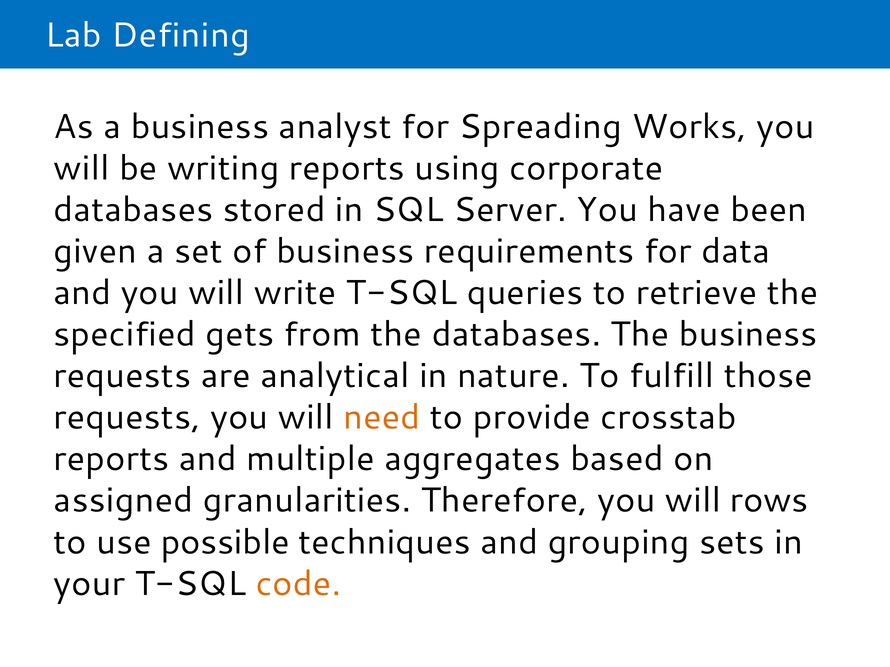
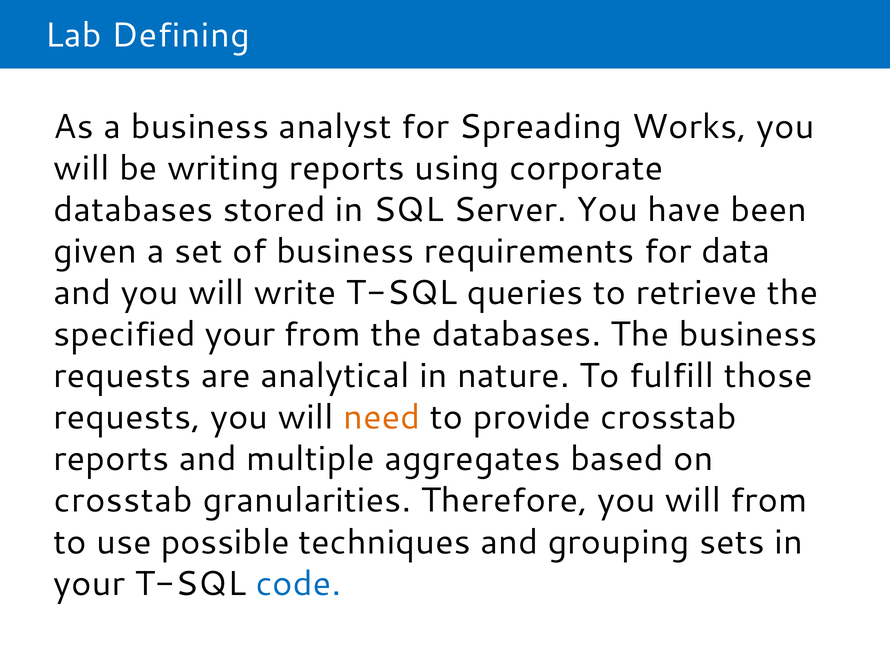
specified gets: gets -> your
assigned at (123, 501): assigned -> crosstab
will rows: rows -> from
code colour: orange -> blue
